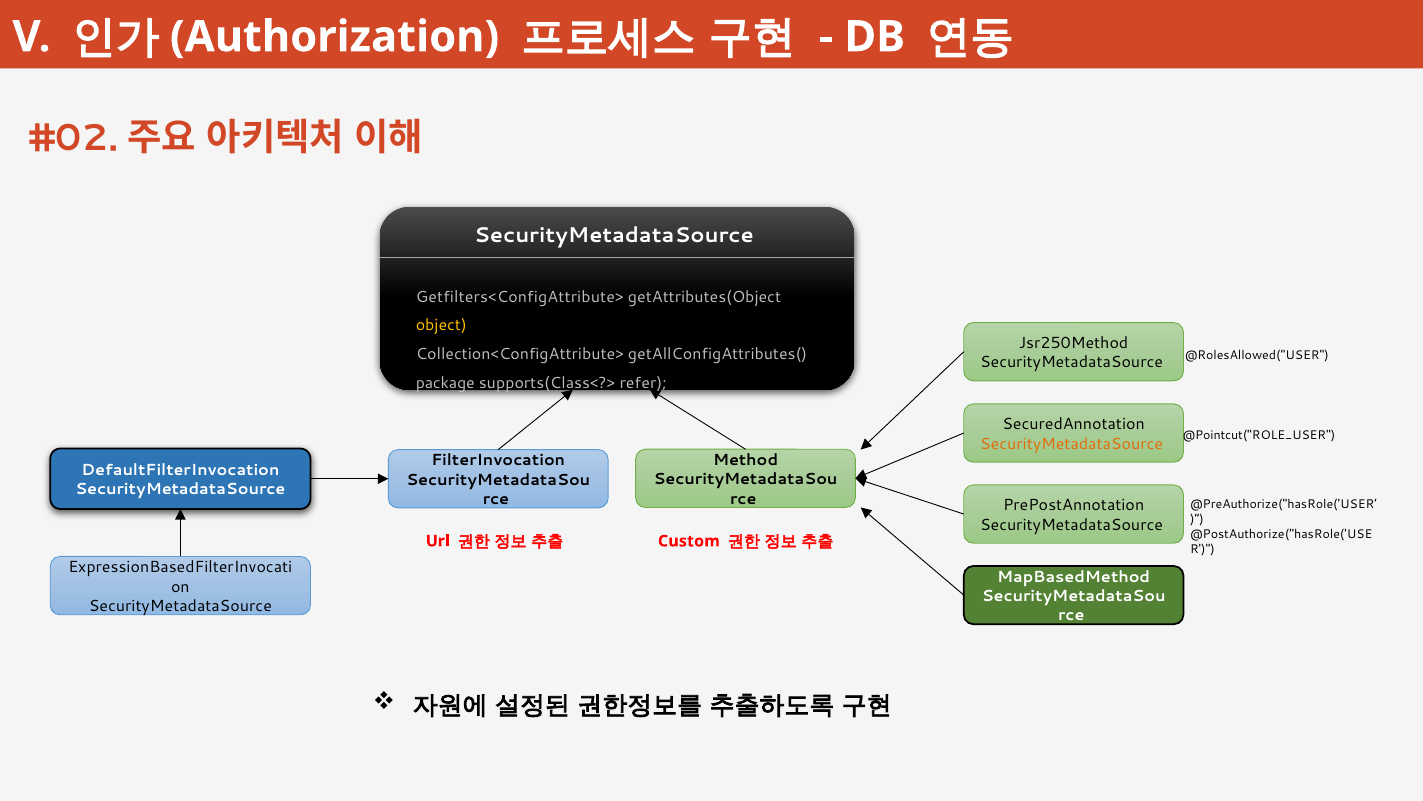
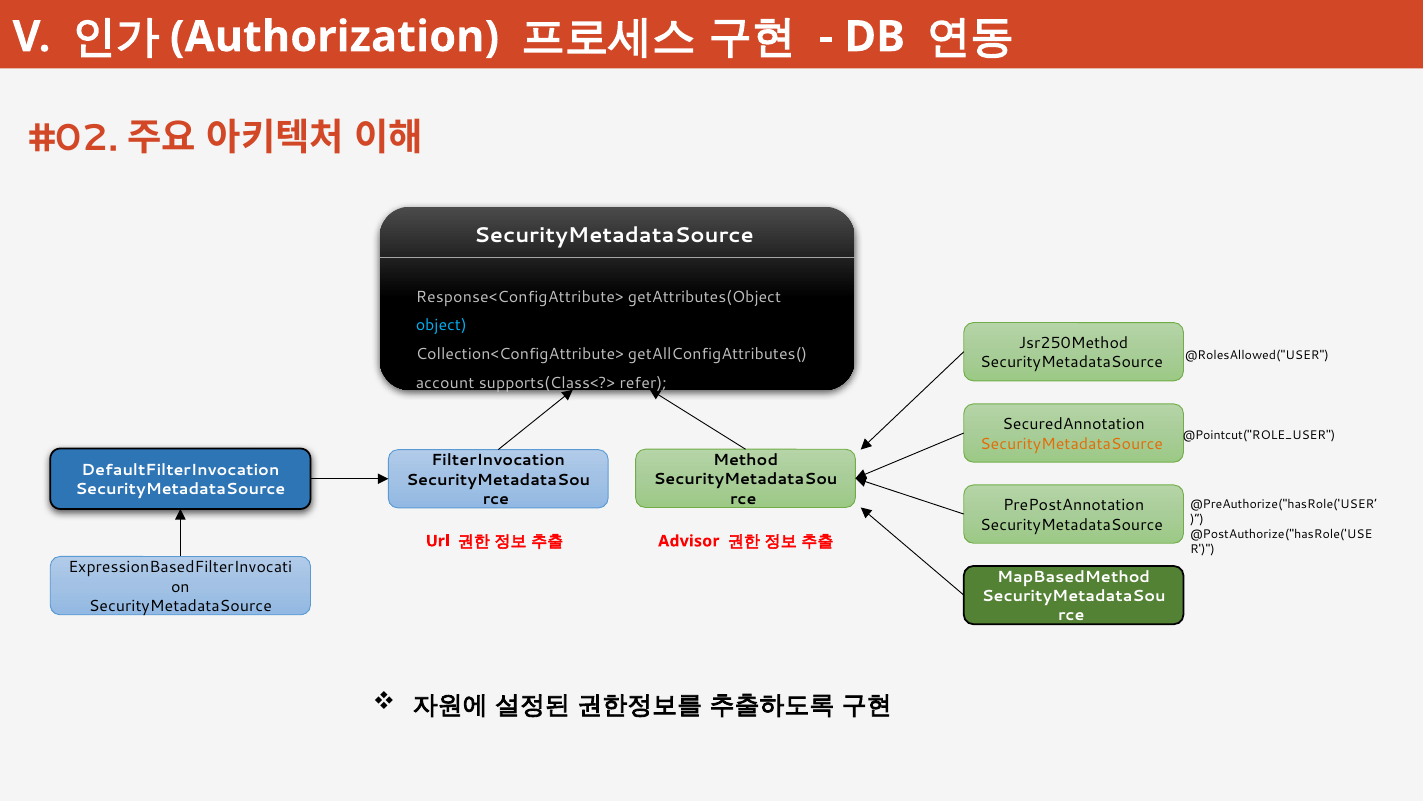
Getfilters<ConfigAttribute>: Getfilters<ConfigAttribute> -> Response<ConfigAttribute>
object colour: yellow -> light blue
package: package -> account
Custom: Custom -> Advisor
